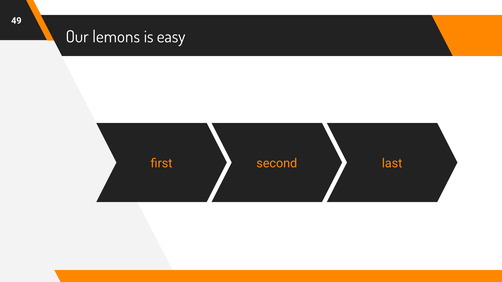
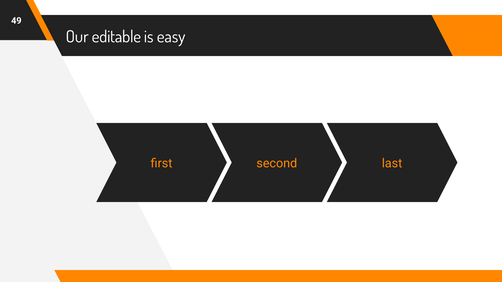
lemons: lemons -> editable
